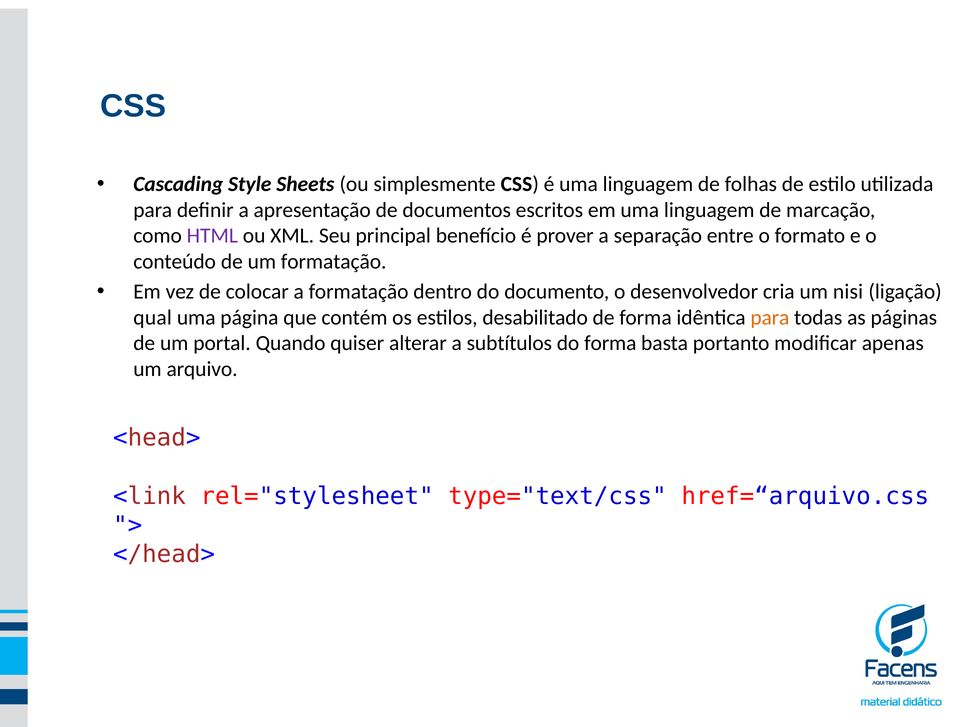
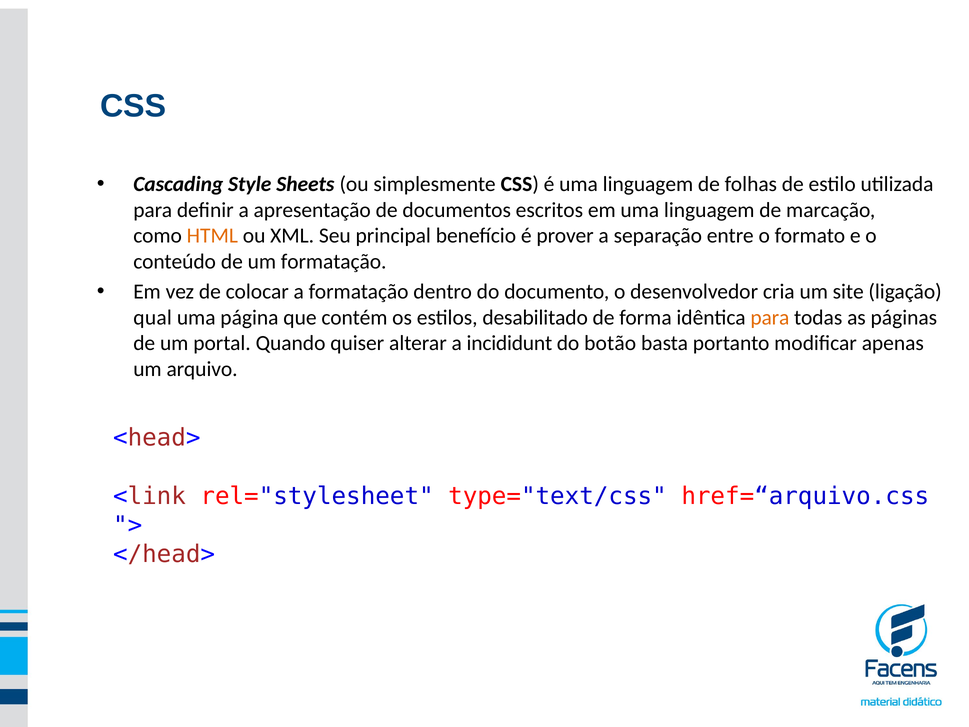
HTML colour: purple -> orange
nisi: nisi -> site
subtítulos: subtítulos -> incididunt
do forma: forma -> botão
